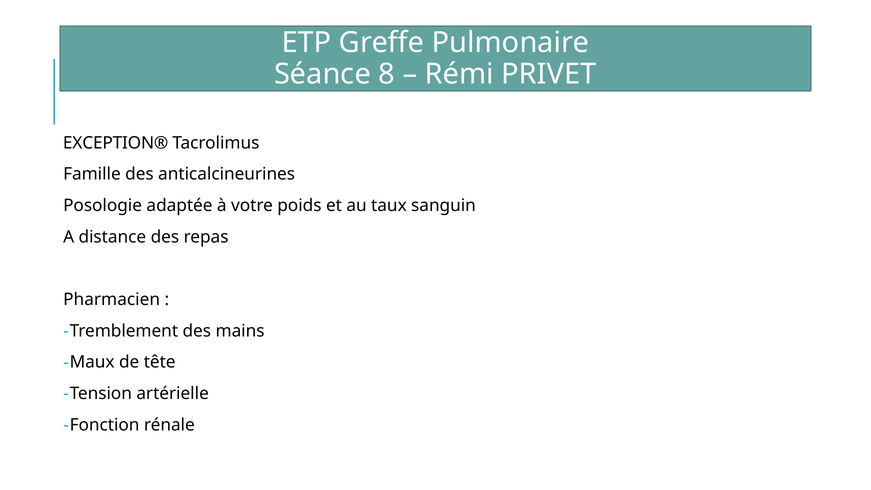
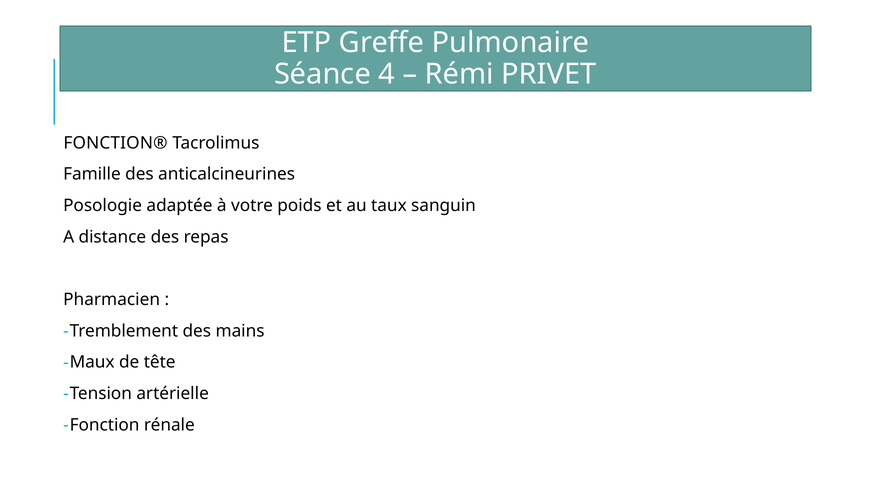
8: 8 -> 4
EXCEPTION®: EXCEPTION® -> FONCTION®
